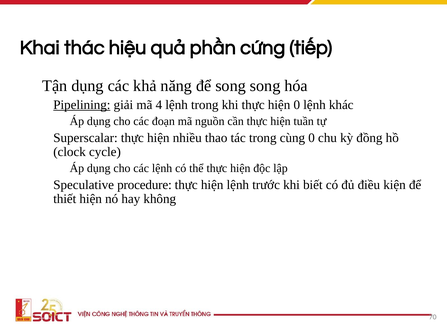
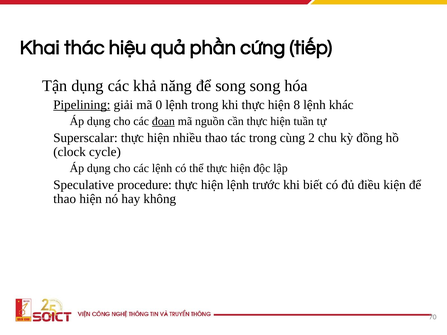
4: 4 -> 0
hiện 0: 0 -> 8
đoạn underline: none -> present
cùng 0: 0 -> 2
thiết at (65, 199): thiết -> thao
